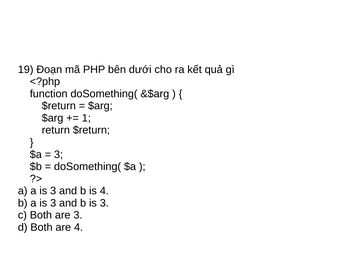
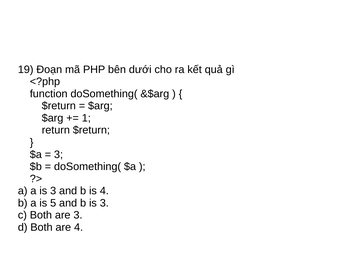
b a is 3: 3 -> 5
